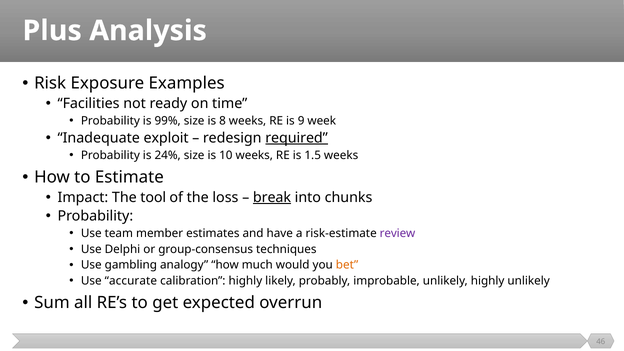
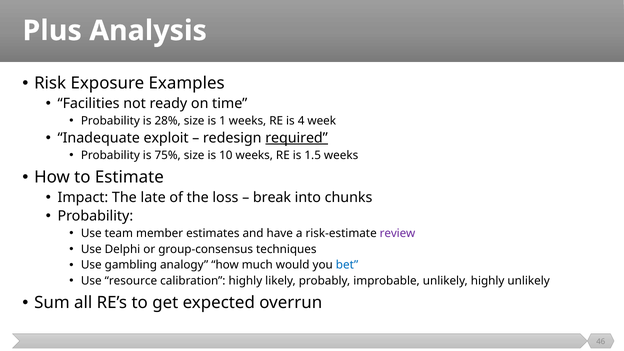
99%: 99% -> 28%
8: 8 -> 1
9: 9 -> 4
24%: 24% -> 75%
tool: tool -> late
break underline: present -> none
bet colour: orange -> blue
accurate: accurate -> resource
